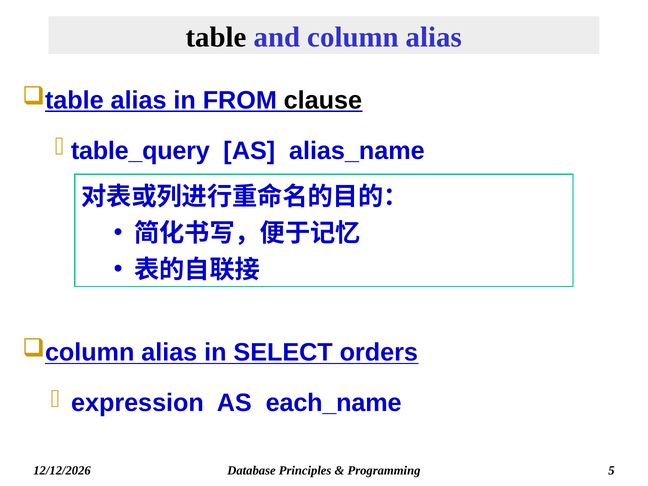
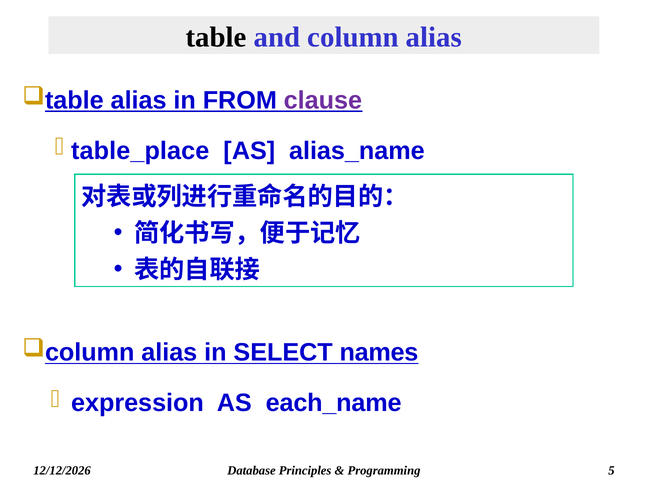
clause colour: black -> purple
table_query: table_query -> table_place
orders: orders -> names
